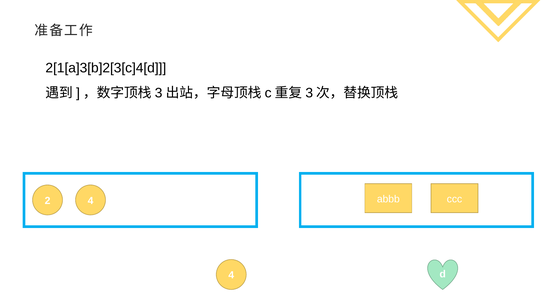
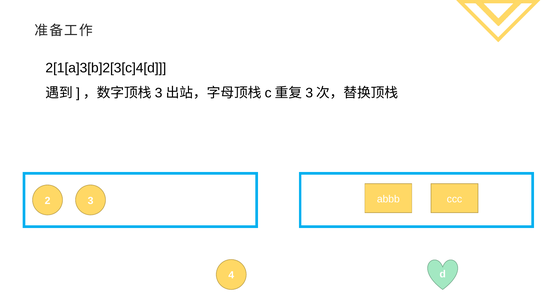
2 4: 4 -> 3
